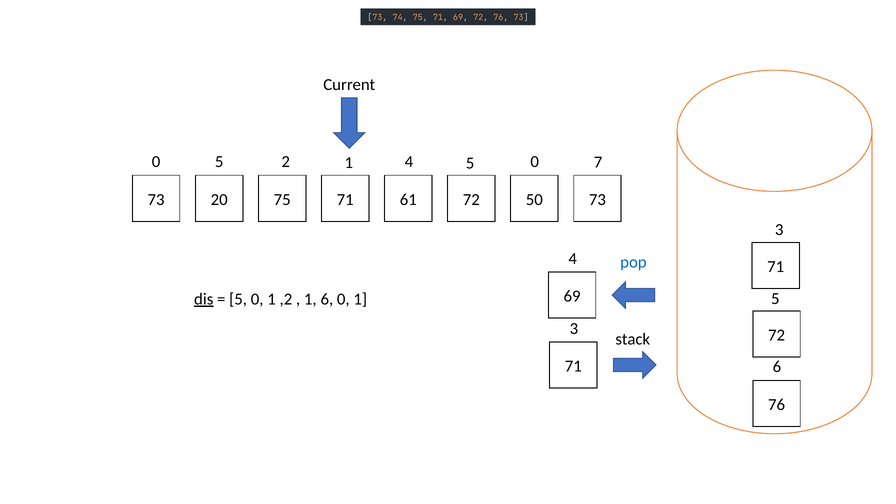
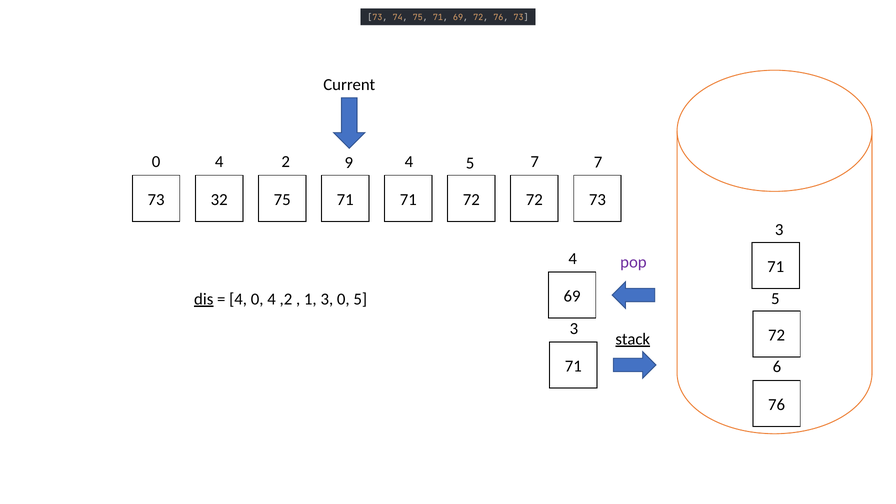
5 at (219, 162): 5 -> 4
2 1: 1 -> 9
4 5 0: 0 -> 7
20: 20 -> 32
71 61: 61 -> 71
72 50: 50 -> 72
pop colour: blue -> purple
5 at (238, 299): 5 -> 4
1 at (272, 299): 1 -> 4
1 6: 6 -> 3
1 at (360, 299): 1 -> 5
stack underline: none -> present
